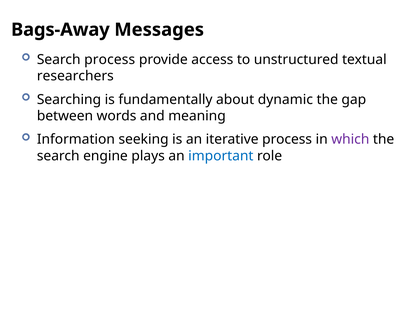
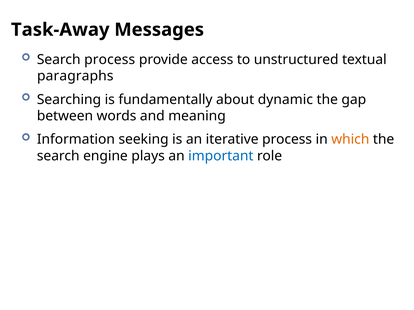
Bags-Away: Bags-Away -> Task-Away
researchers: researchers -> paragraphs
which colour: purple -> orange
